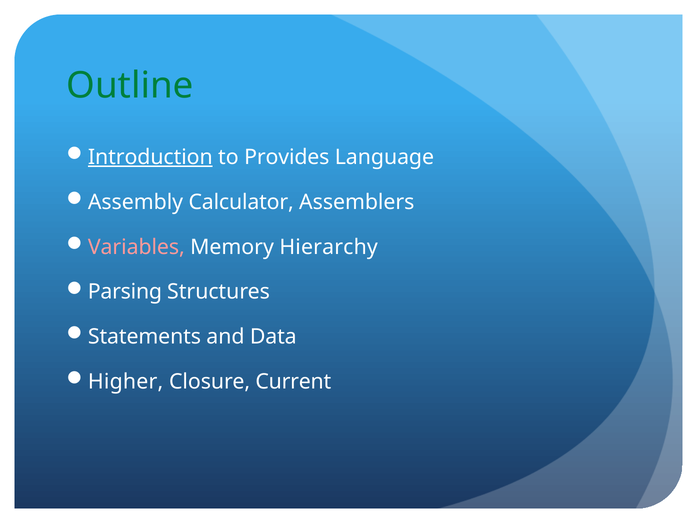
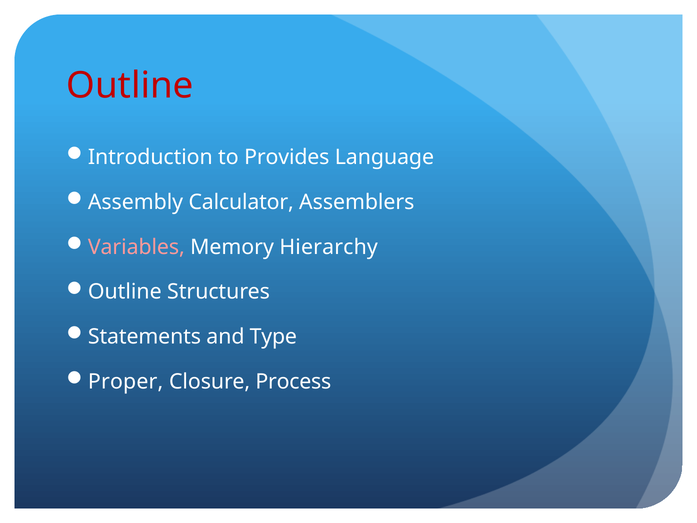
Outline at (130, 86) colour: green -> red
Introduction underline: present -> none
Parsing at (125, 292): Parsing -> Outline
Data: Data -> Type
Higher: Higher -> Proper
Current: Current -> Process
